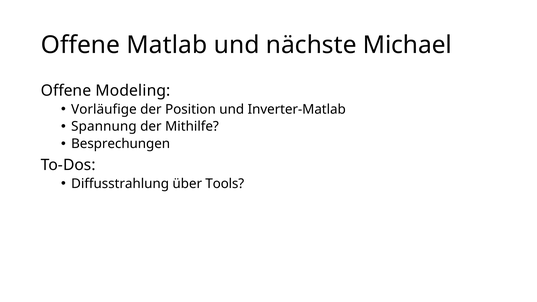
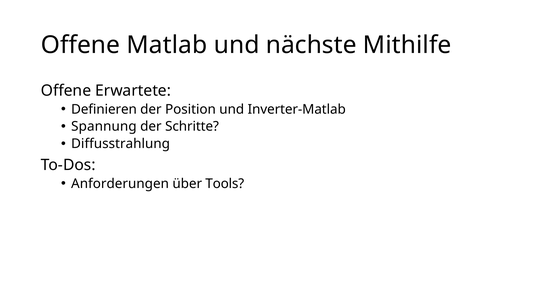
Michael: Michael -> Mithilfe
Modeling: Modeling -> Erwartete
Vorläufige: Vorläufige -> Definieren
Mithilfe: Mithilfe -> Schritte
Besprechungen: Besprechungen -> Diffusstrahlung
Diffusstrahlung: Diffusstrahlung -> Anforderungen
